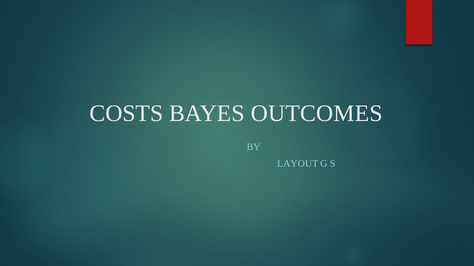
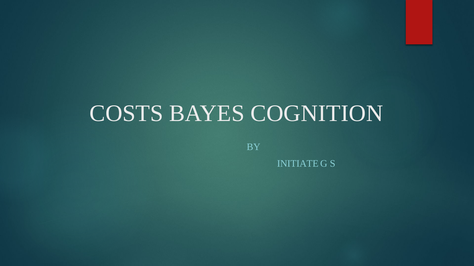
OUTCOMES: OUTCOMES -> COGNITION
LAYOUT: LAYOUT -> INITIATE
